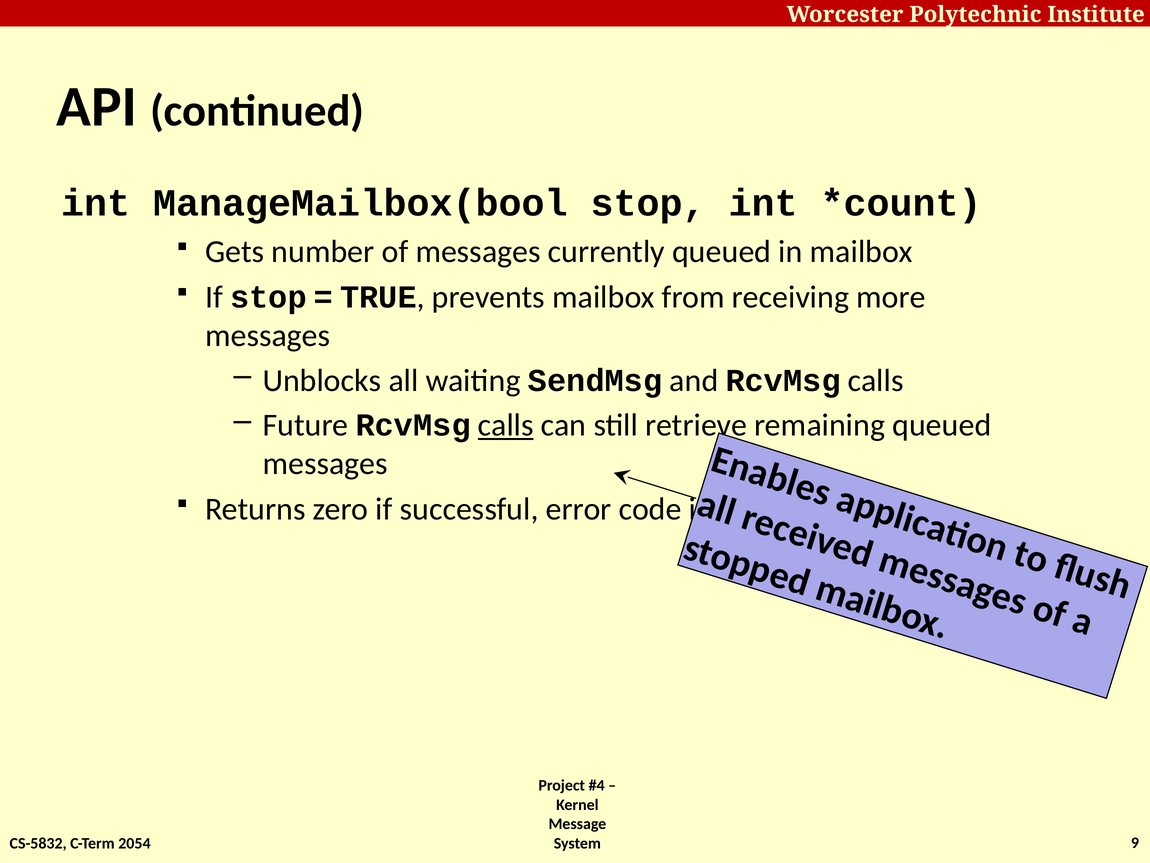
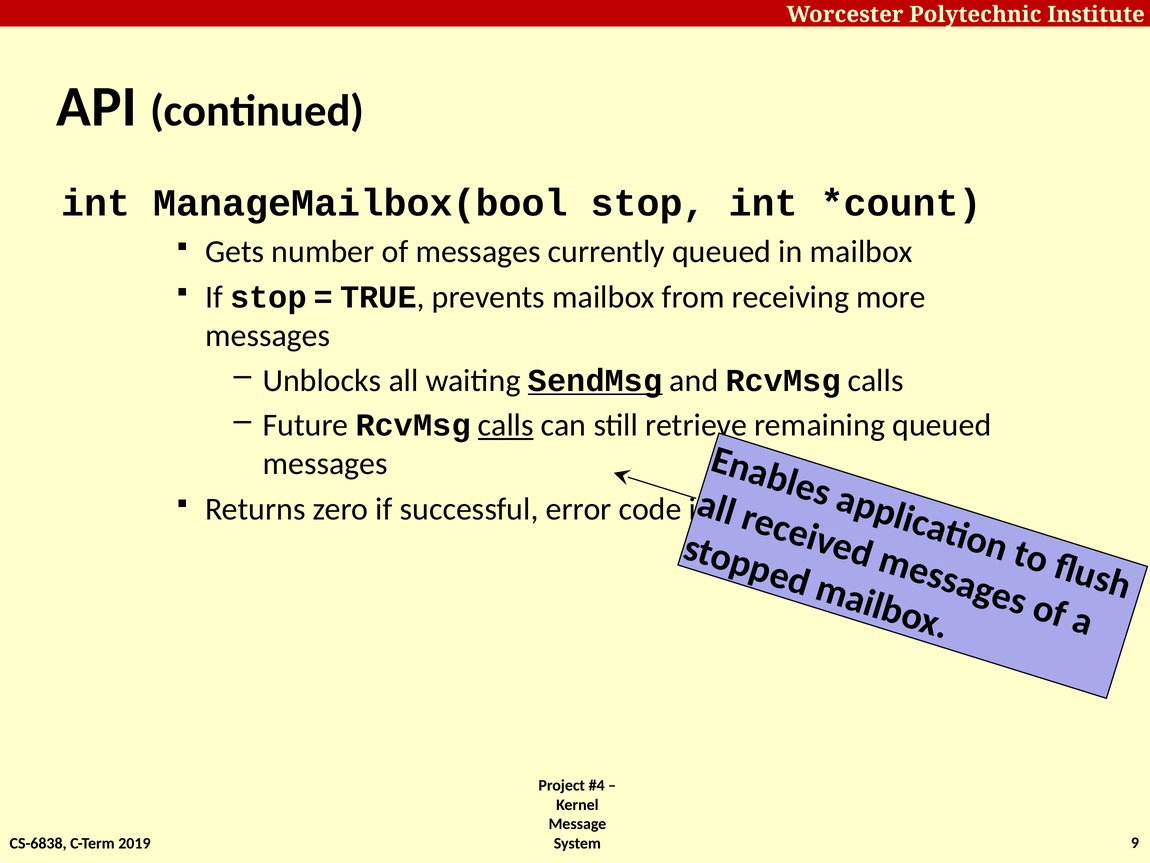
SendMsg underline: none -> present
CS-5832: CS-5832 -> CS-6838
2054: 2054 -> 2019
